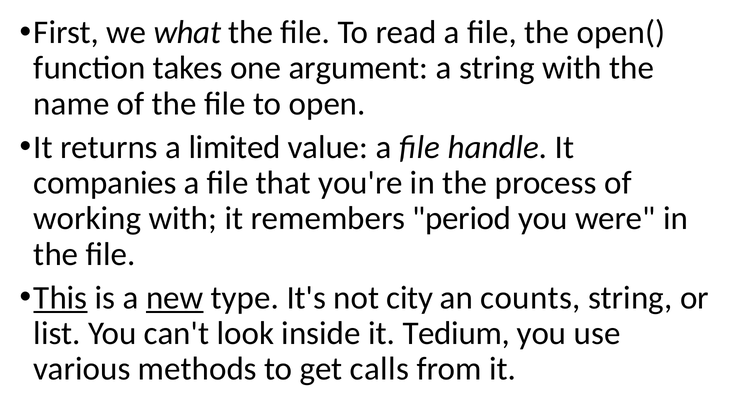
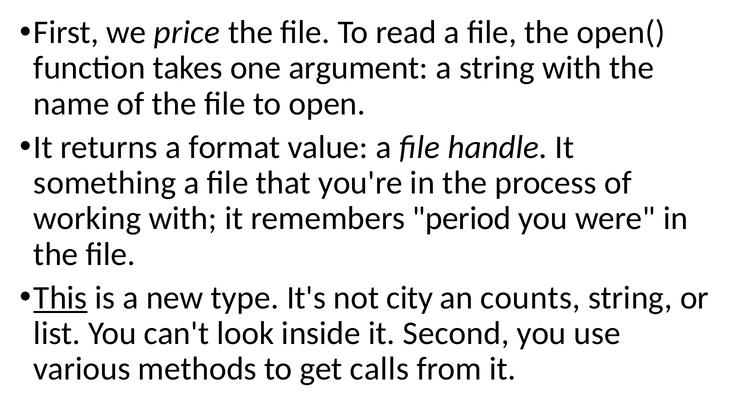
what: what -> price
limited: limited -> format
companies: companies -> something
new underline: present -> none
Tedium: Tedium -> Second
